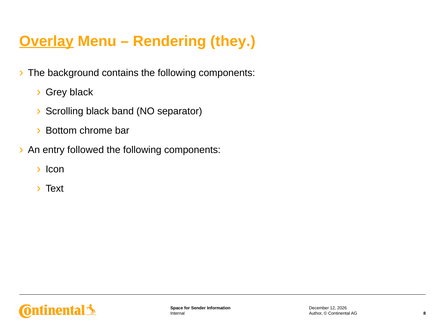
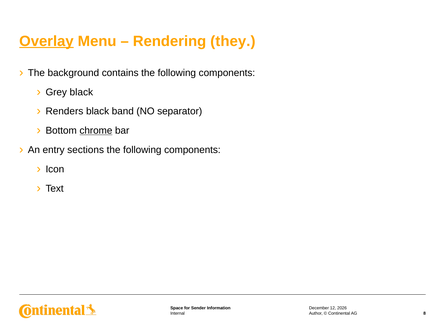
Scrolling: Scrolling -> Renders
chrome underline: none -> present
followed: followed -> sections
